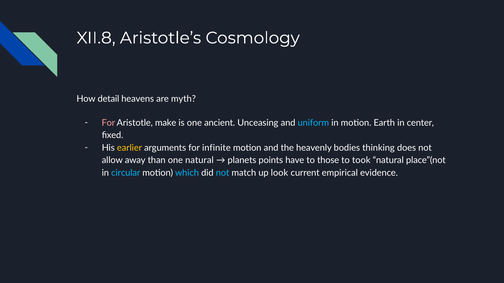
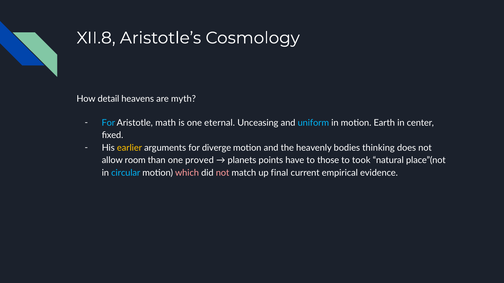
For at (108, 123) colour: pink -> light blue
make: make -> math
ancient: ancient -> eternal
infinite: infinite -> diverge
away: away -> room
one natural: natural -> proved
which colour: light blue -> pink
not at (223, 173) colour: light blue -> pink
look: look -> final
